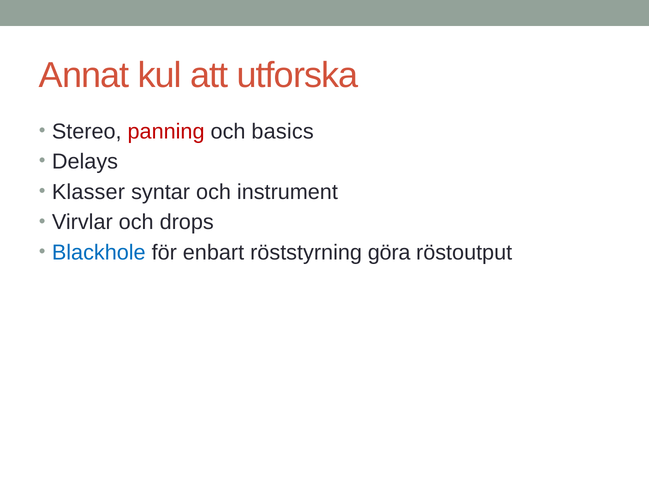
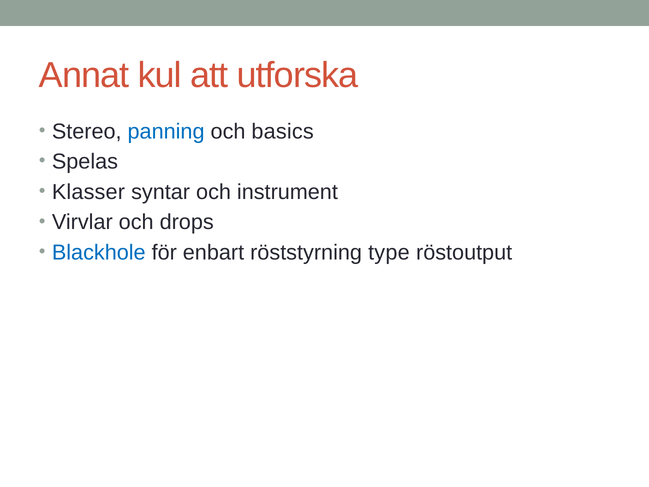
panning colour: red -> blue
Delays: Delays -> Spelas
göra: göra -> type
